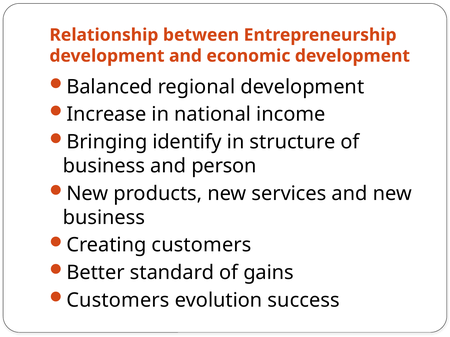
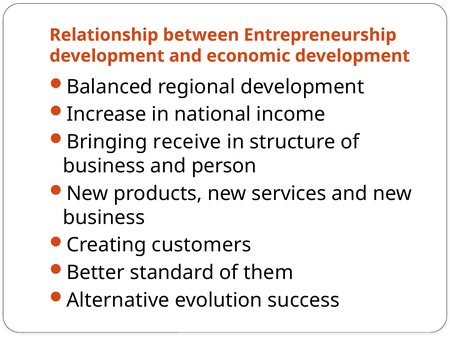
identify: identify -> receive
gains: gains -> them
Customers at (118, 301): Customers -> Alternative
